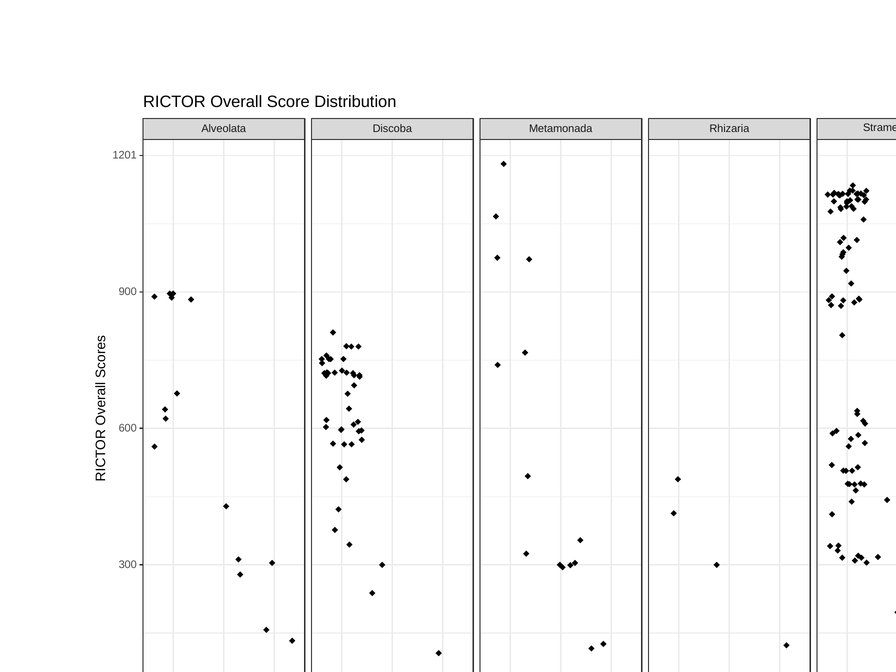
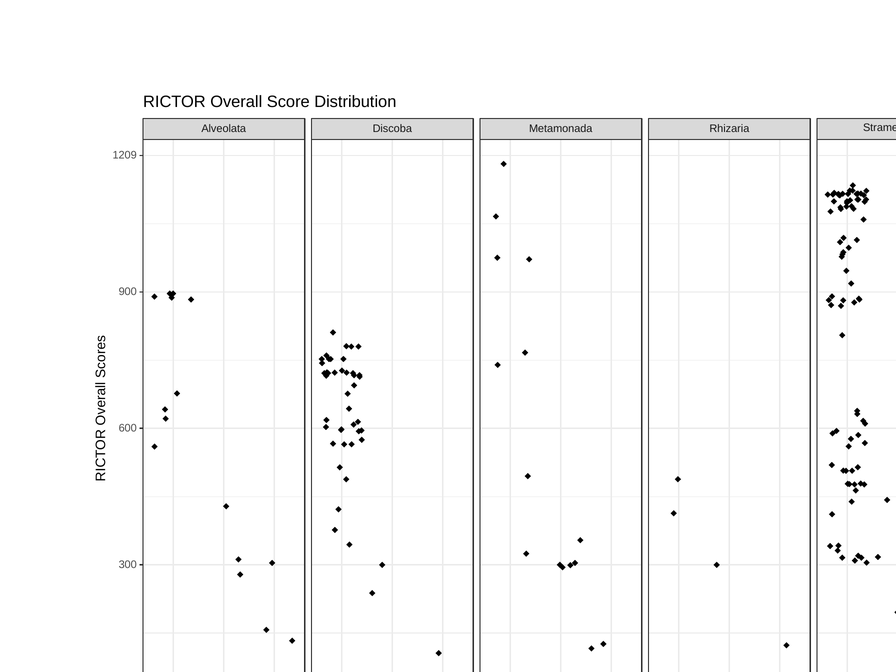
1201: 1201 -> 1209
